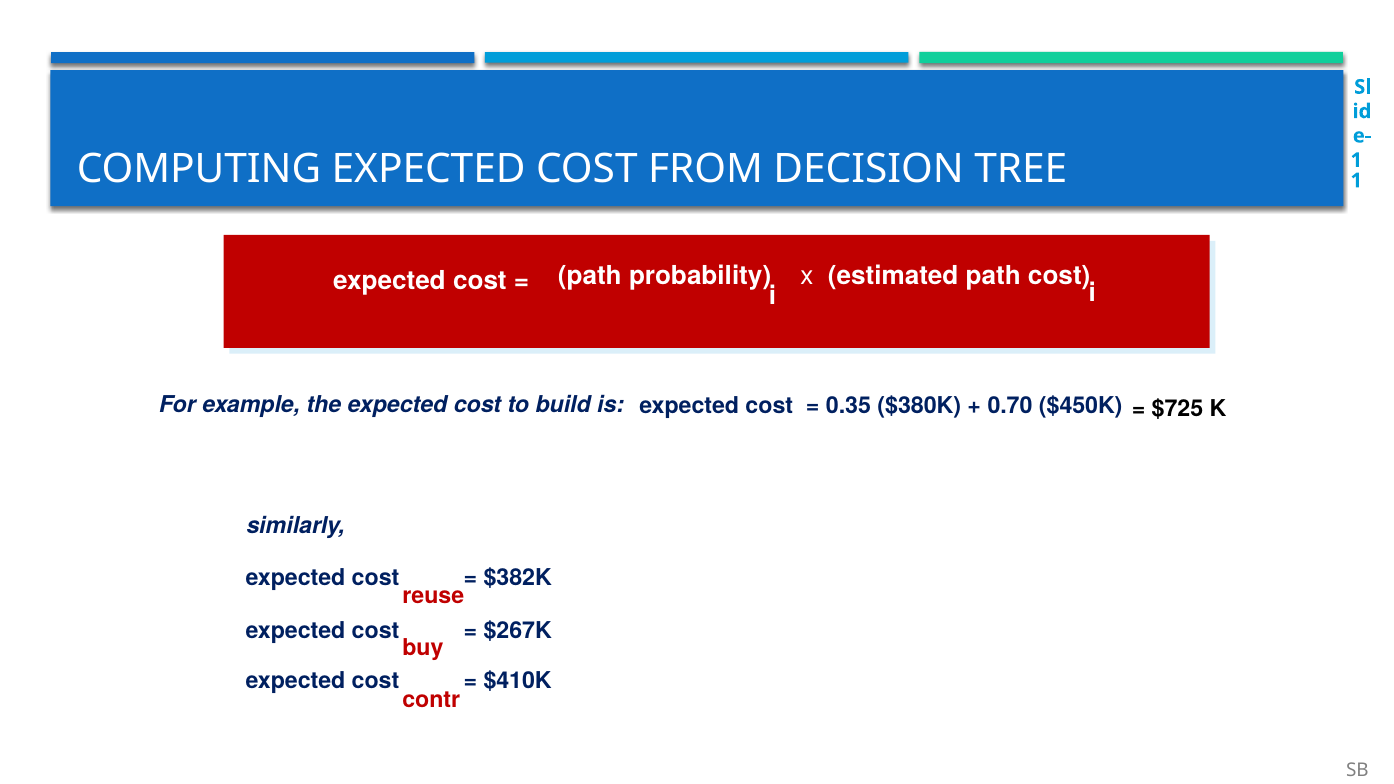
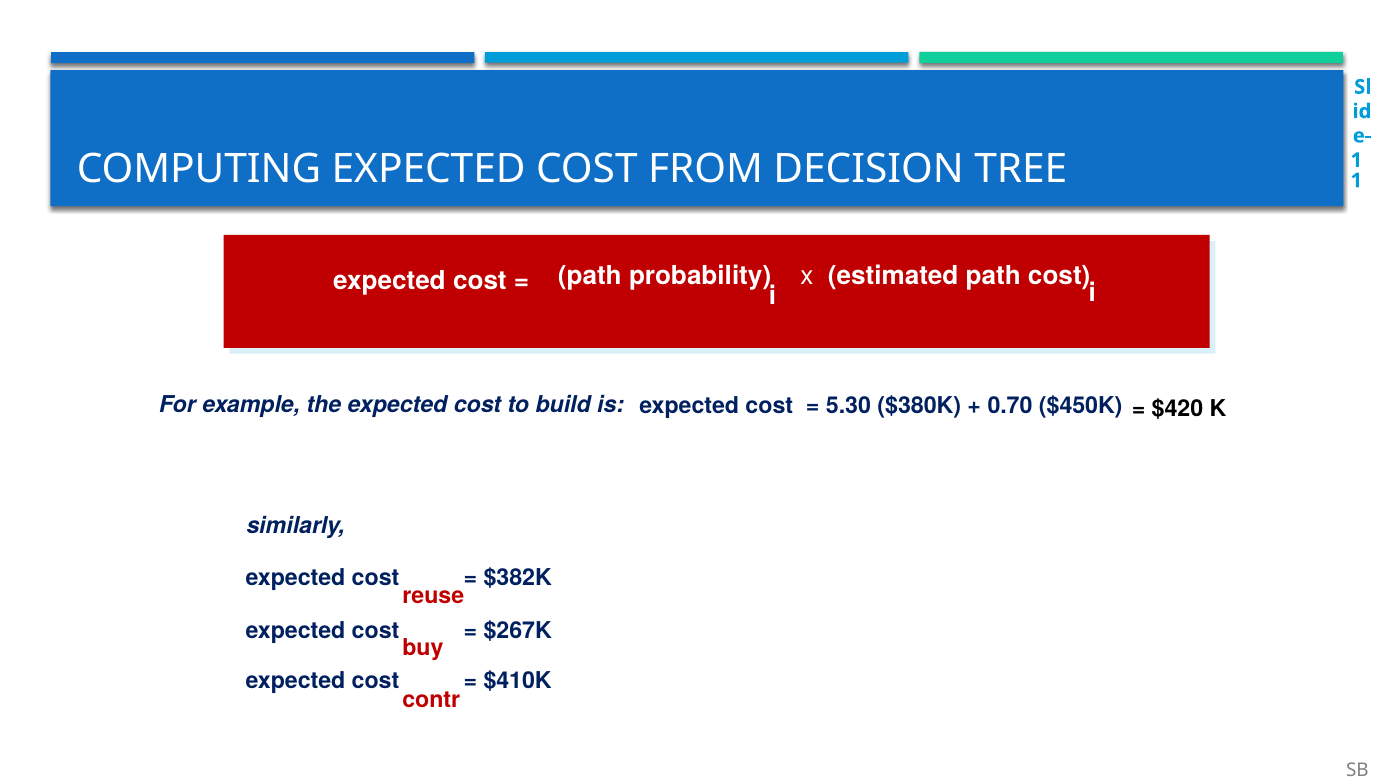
0.35: 0.35 -> 5.30
$725: $725 -> $420
